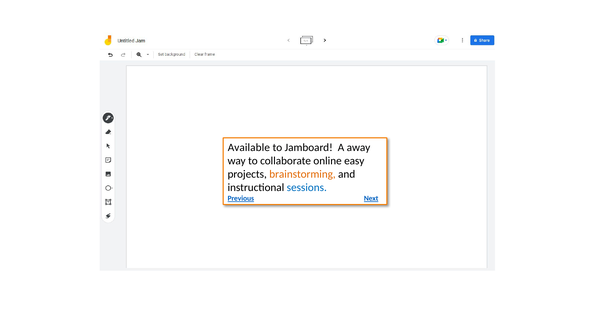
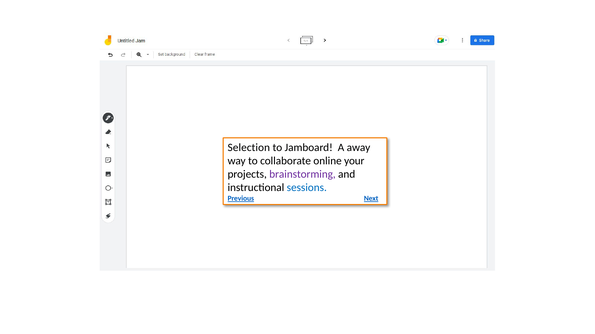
Available: Available -> Selection
easy: easy -> your
brainstorming colour: orange -> purple
